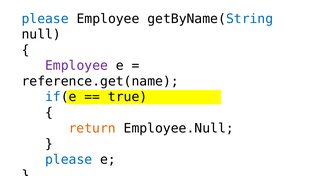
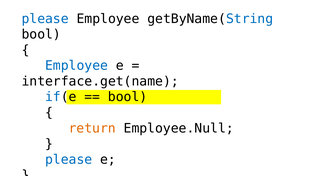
null at (41, 34): null -> bool
Employee at (77, 66) colour: purple -> blue
reference.get(name: reference.get(name -> interface.get(name
true at (128, 97): true -> bool
